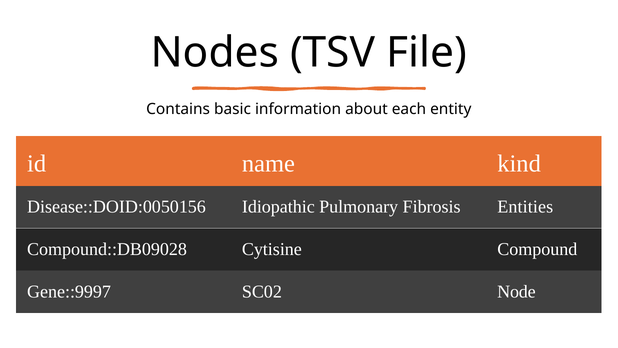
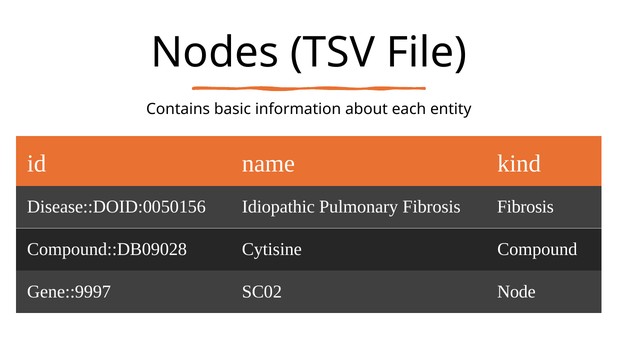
Fibrosis Entities: Entities -> Fibrosis
